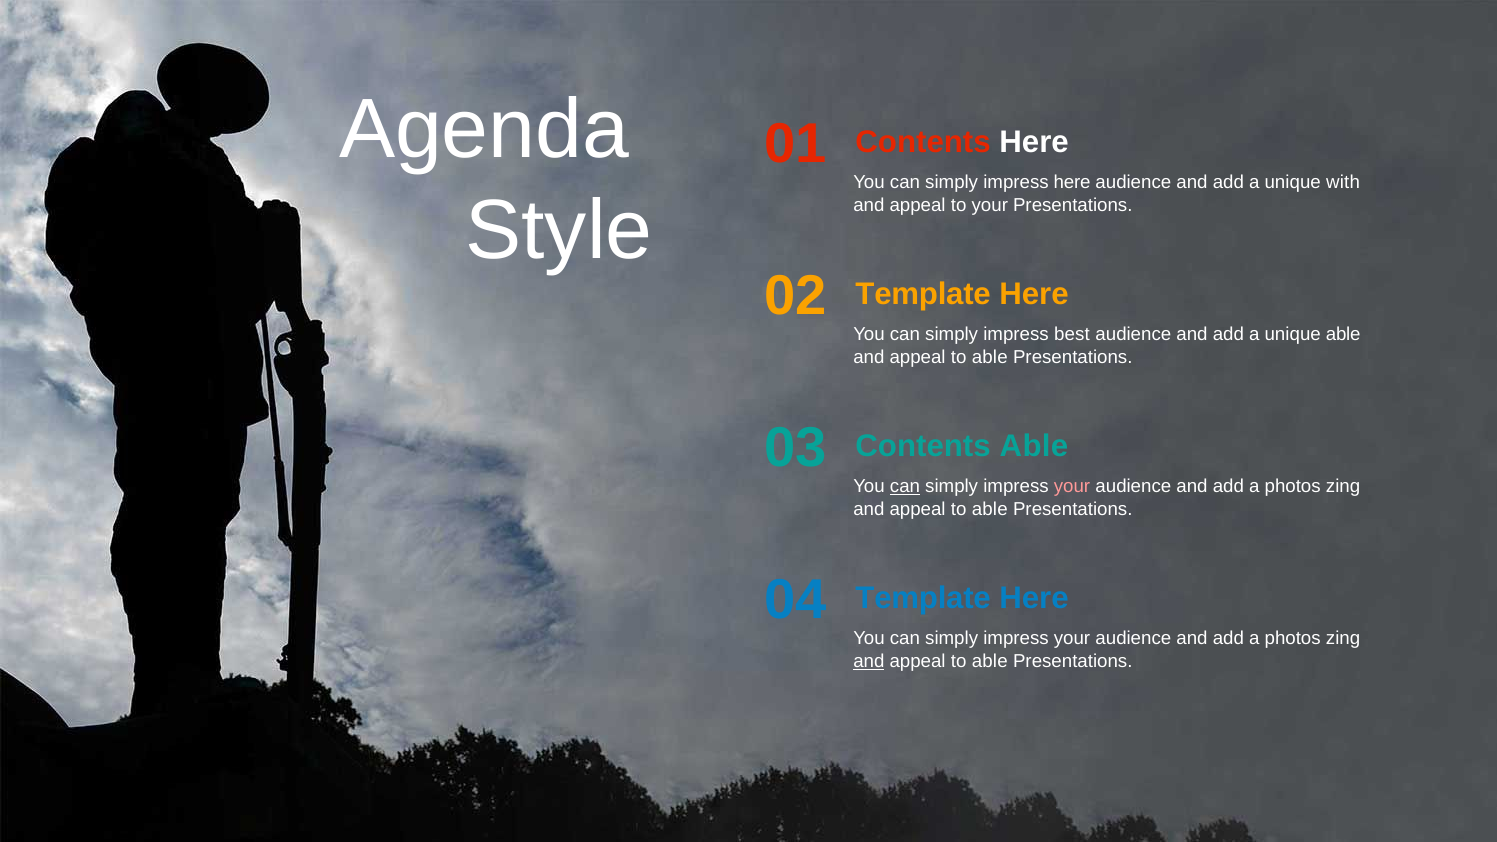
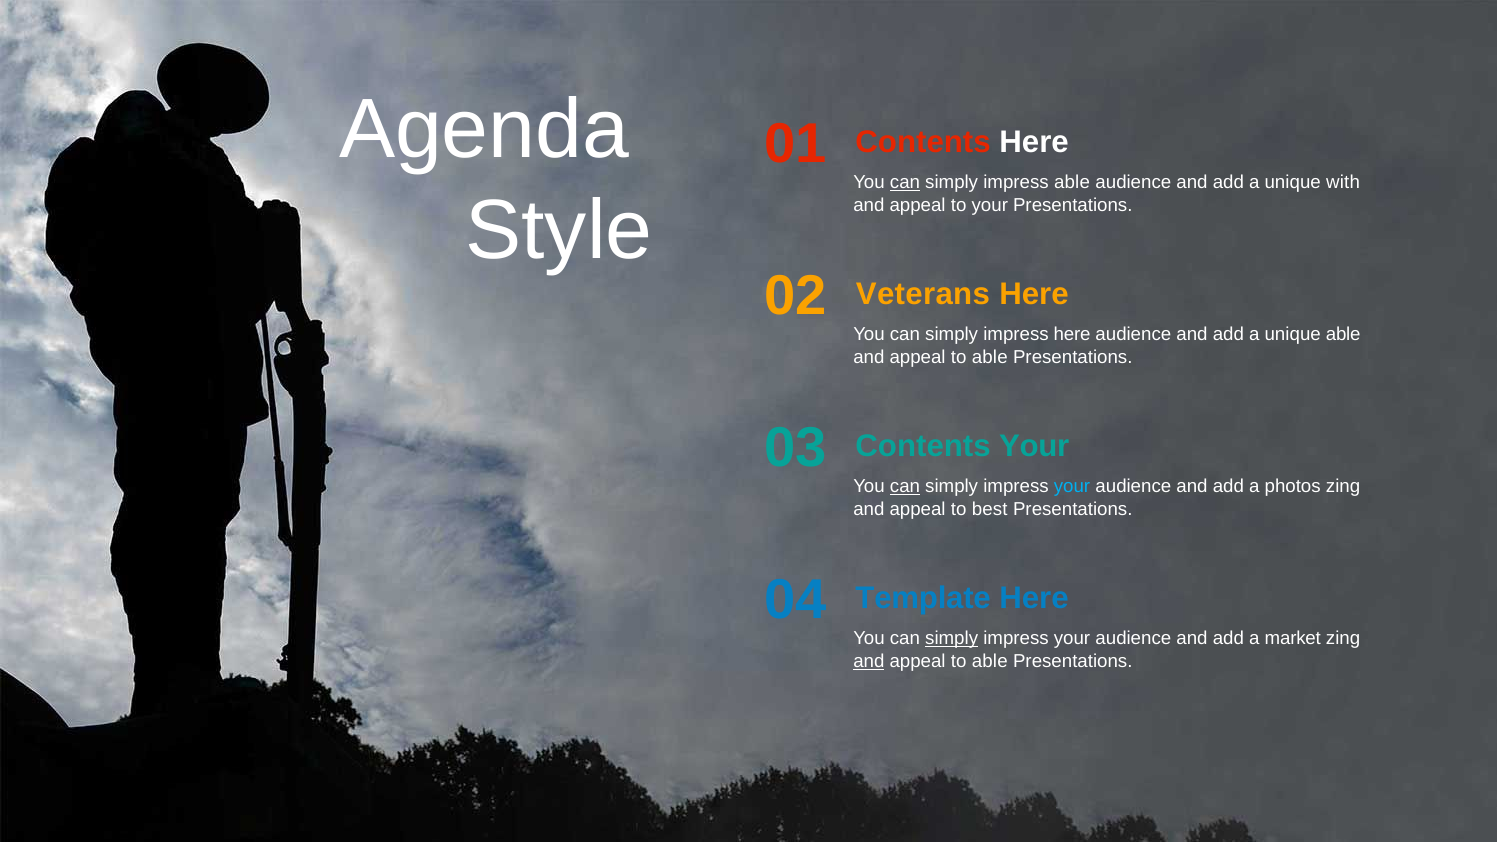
can at (905, 183) underline: none -> present
impress here: here -> able
Template at (923, 294): Template -> Veterans
impress best: best -> here
Contents Able: Able -> Your
your at (1072, 487) colour: pink -> light blue
able at (990, 509): able -> best
simply at (952, 639) underline: none -> present
photos at (1293, 639): photos -> market
